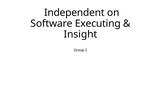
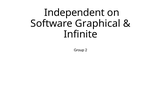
Executing: Executing -> Graphical
Insight: Insight -> Infinite
